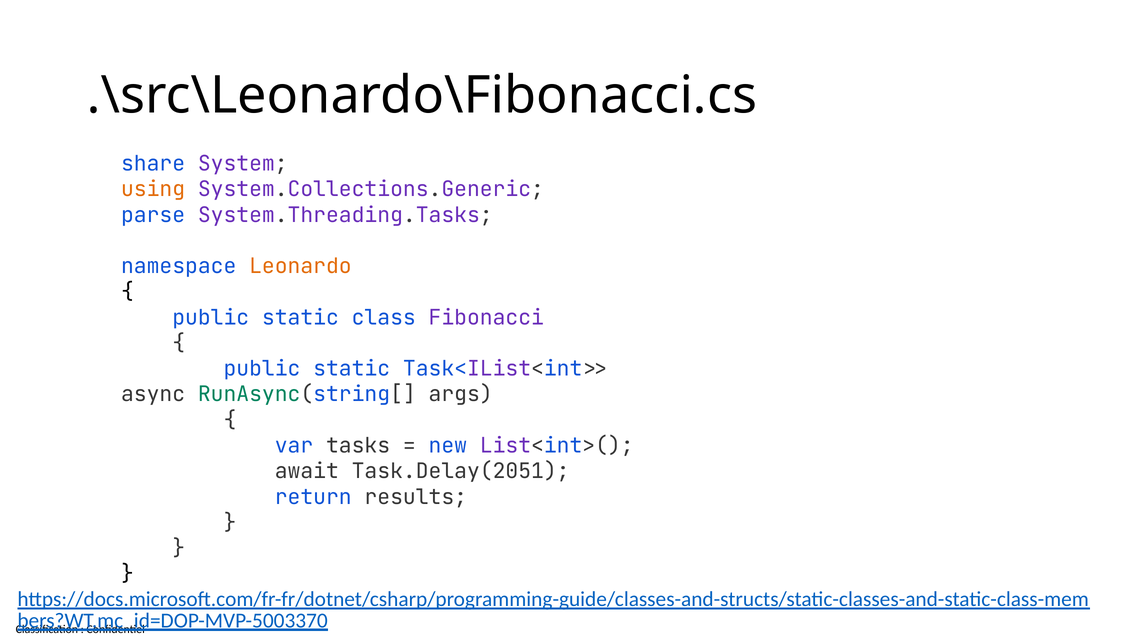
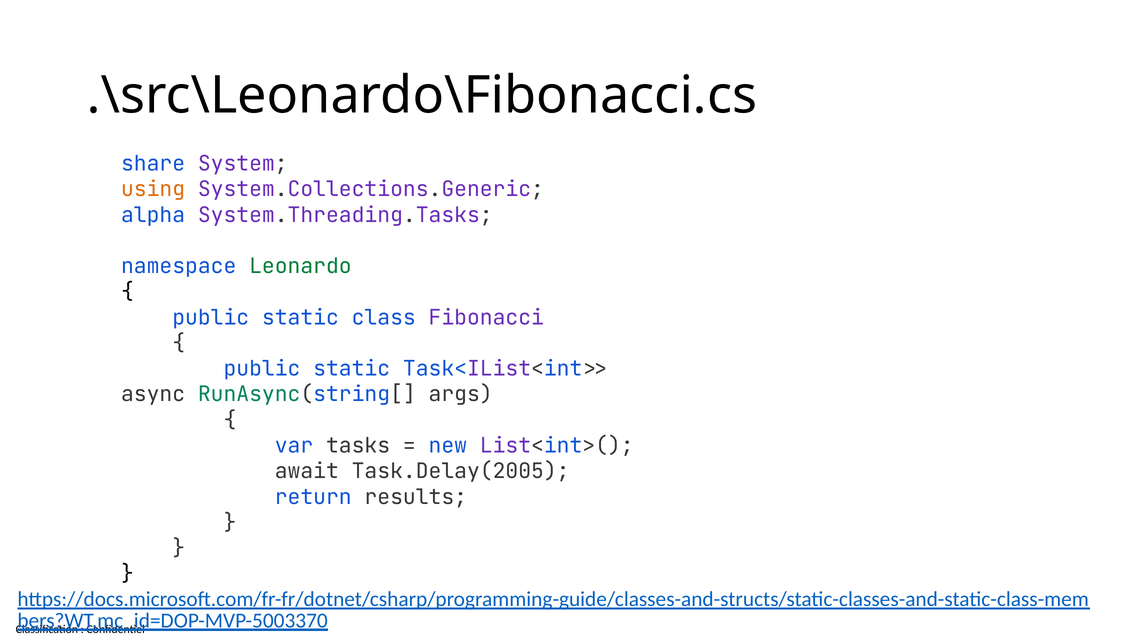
parse: parse -> alpha
Leonardo colour: orange -> green
Task.Delay(2051: Task.Delay(2051 -> Task.Delay(2005
